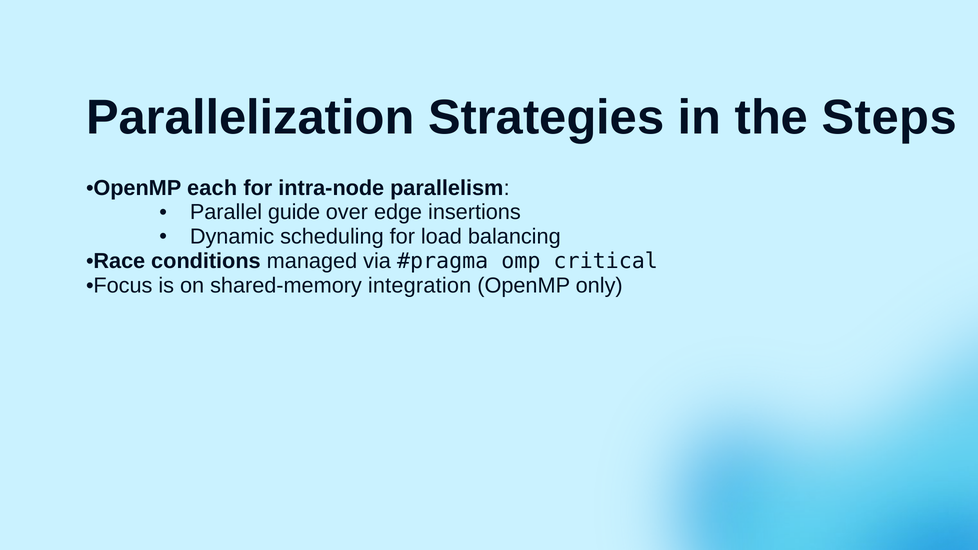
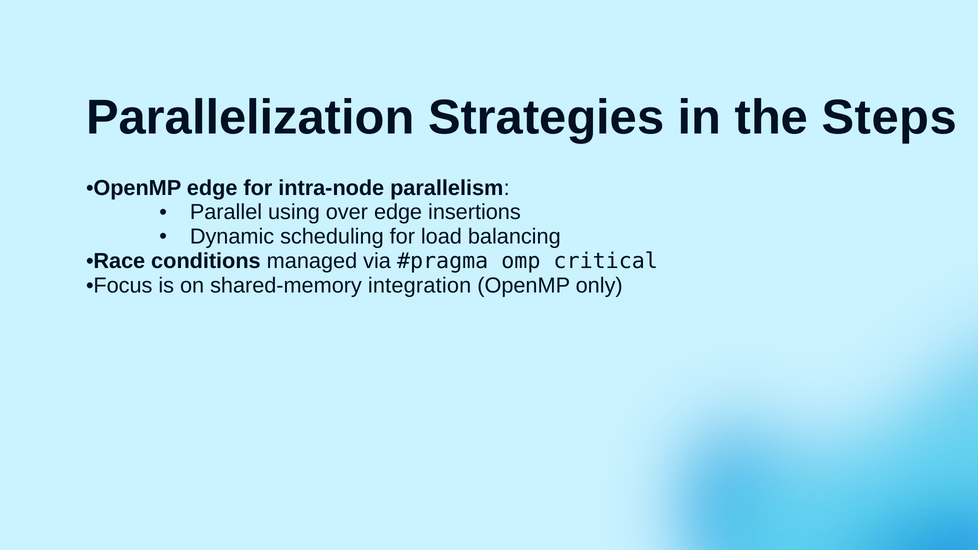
OpenMP each: each -> edge
guide: guide -> using
